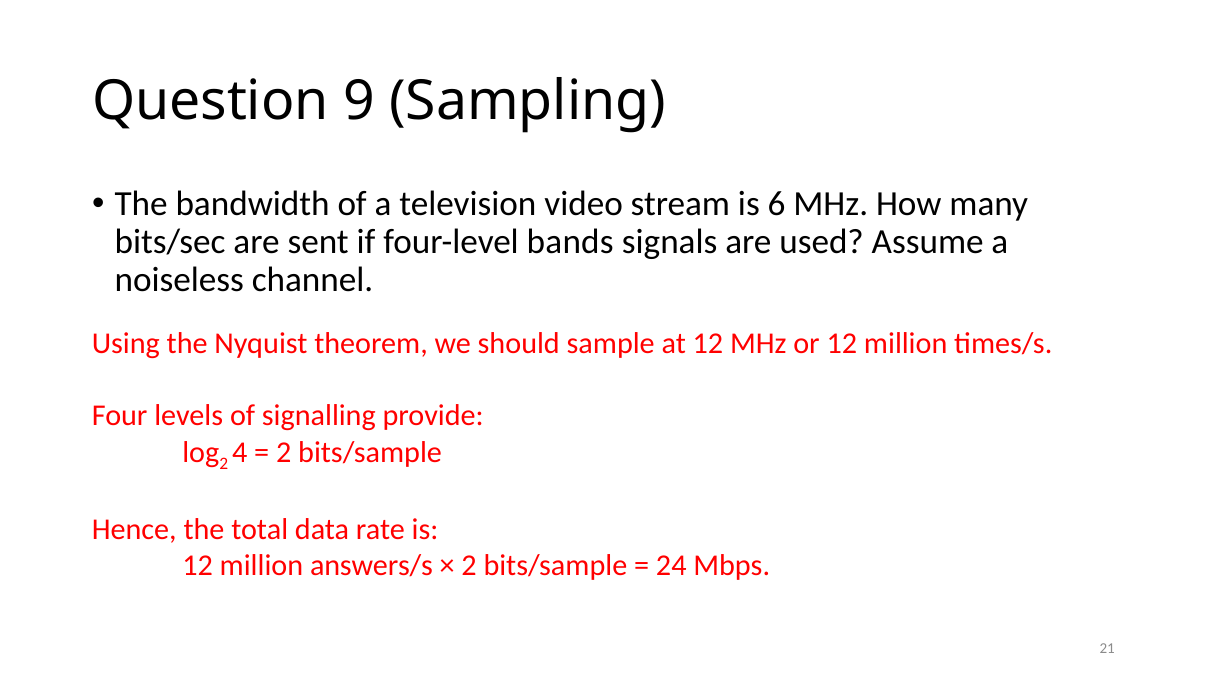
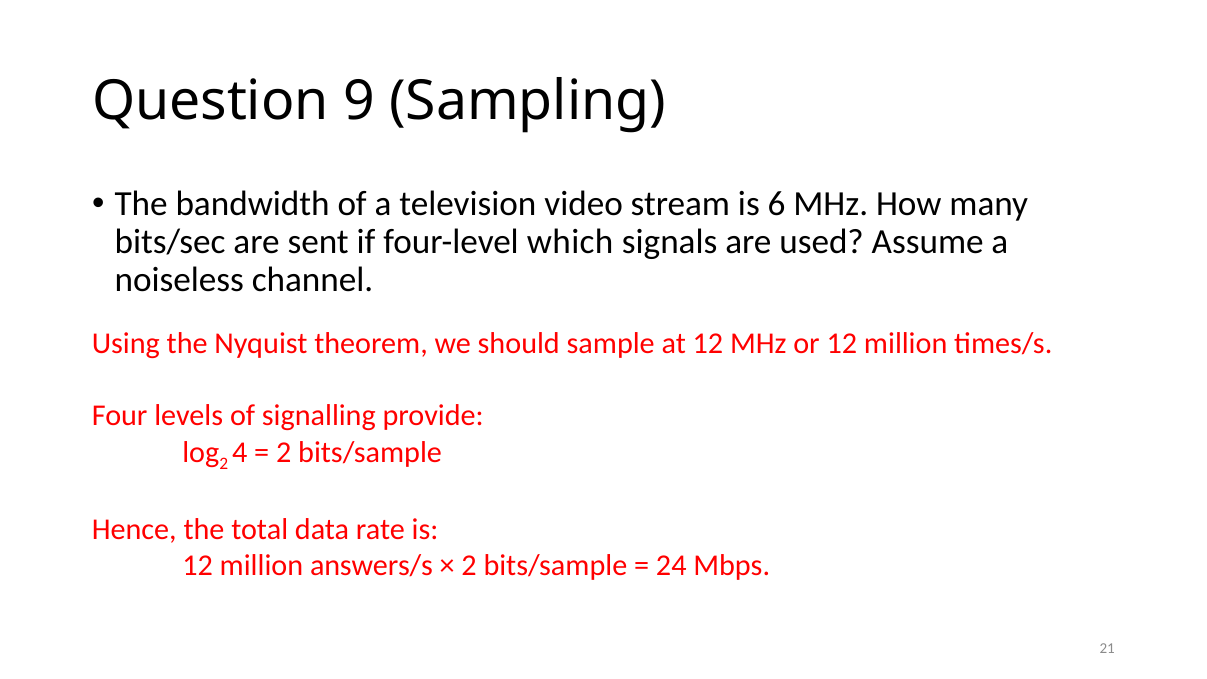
bands: bands -> which
